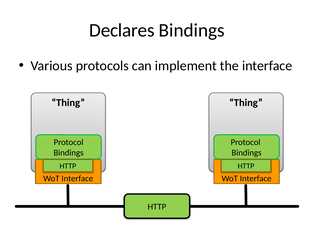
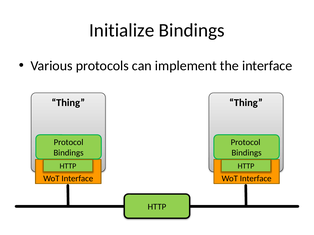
Declares: Declares -> Initialize
